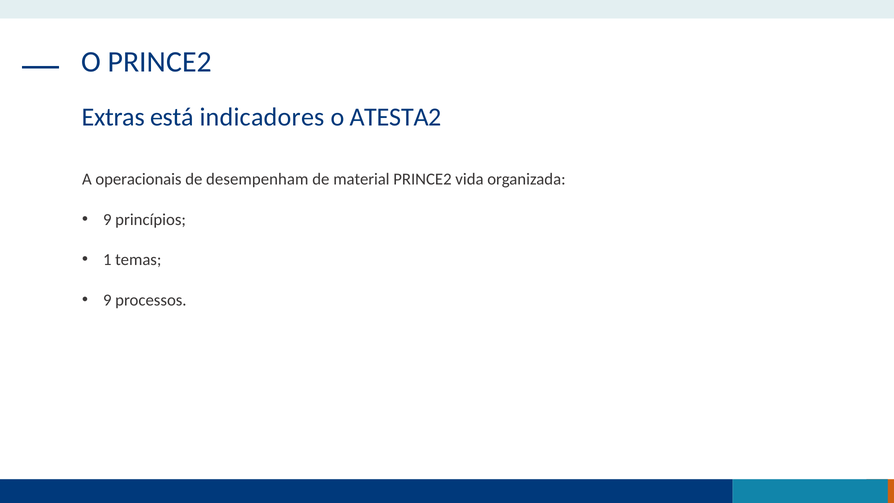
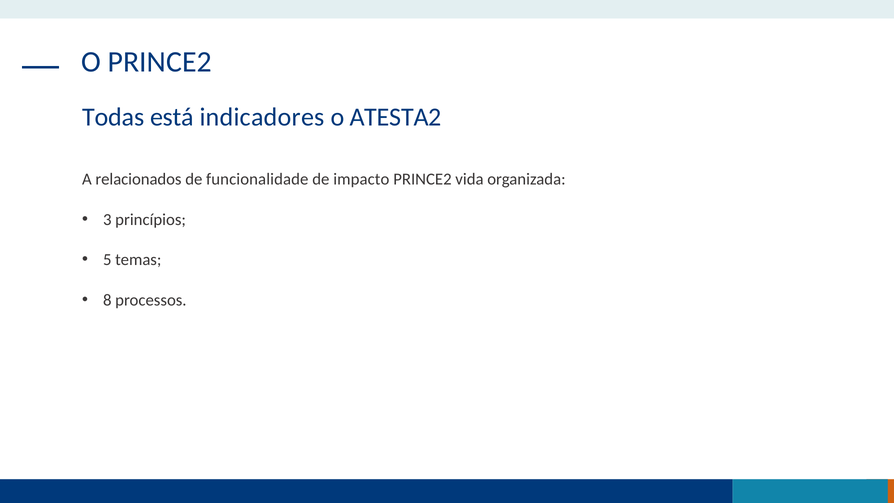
Extras: Extras -> Todas
operacionais: operacionais -> relacionados
desempenham: desempenham -> funcionalidade
material: material -> impacto
9 at (107, 220): 9 -> 3
1: 1 -> 5
9 at (107, 300): 9 -> 8
